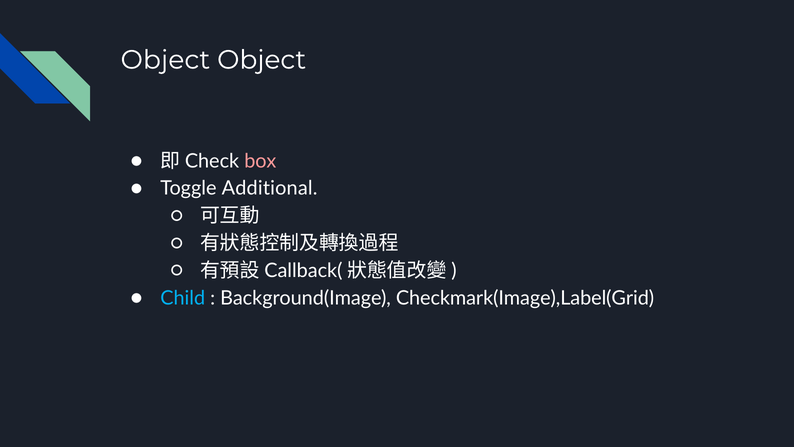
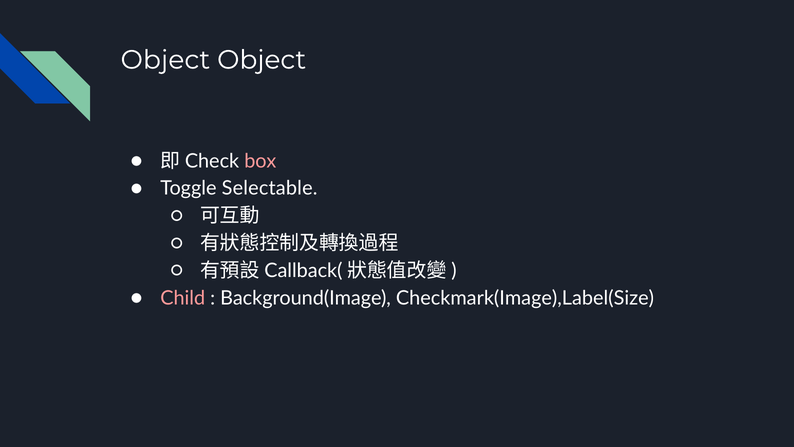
Additional: Additional -> Selectable
Child colour: light blue -> pink
Checkmark(Image),Label(Grid: Checkmark(Image),Label(Grid -> Checkmark(Image),Label(Size
